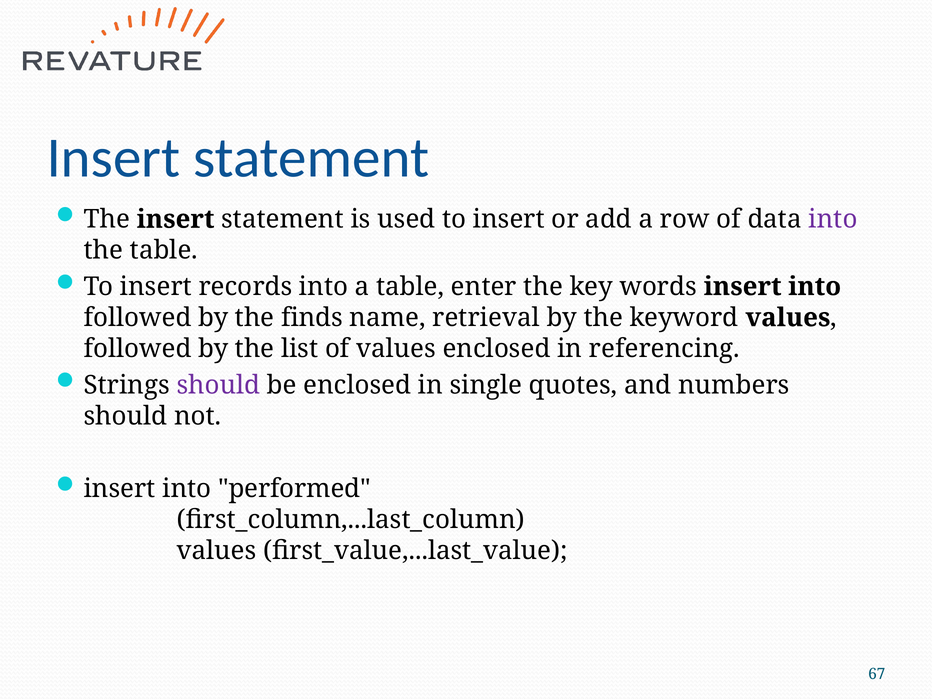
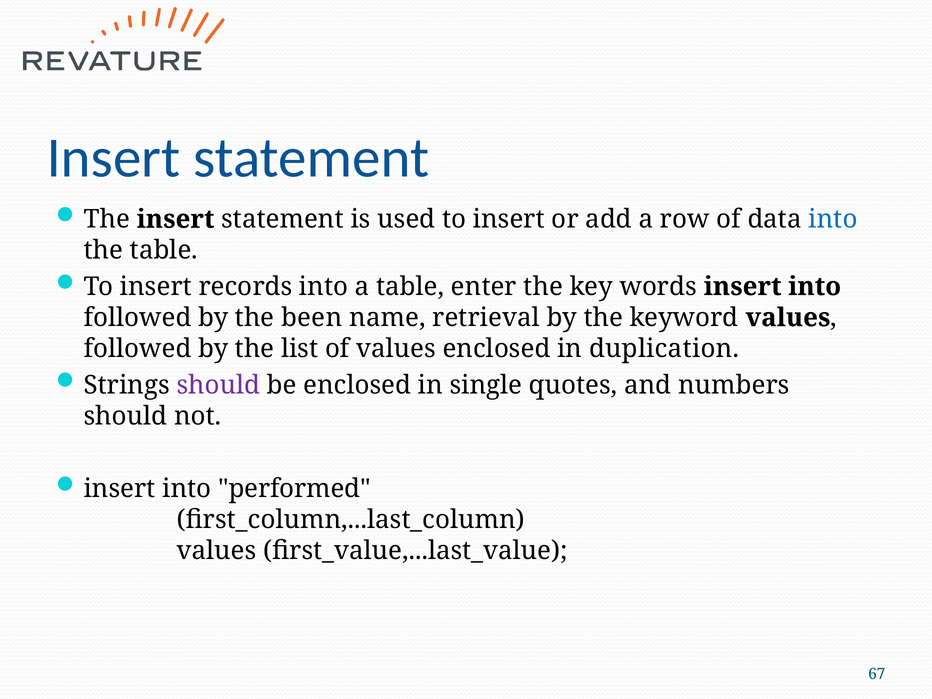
into at (833, 219) colour: purple -> blue
finds: finds -> been
referencing: referencing -> duplication
